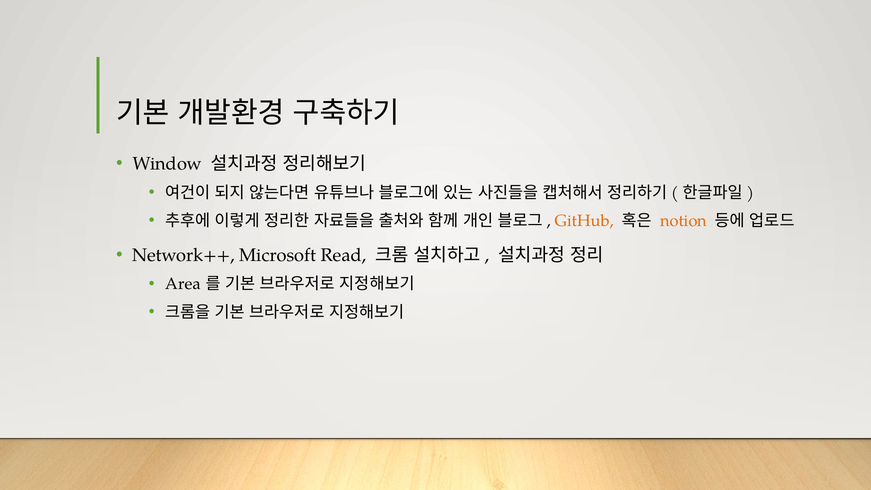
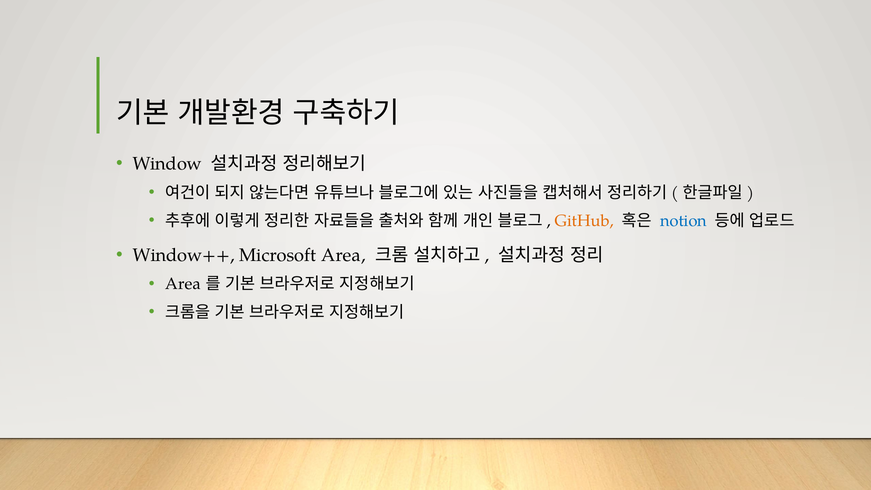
notion colour: orange -> blue
Network++: Network++ -> Window++
Microsoft Read: Read -> Area
